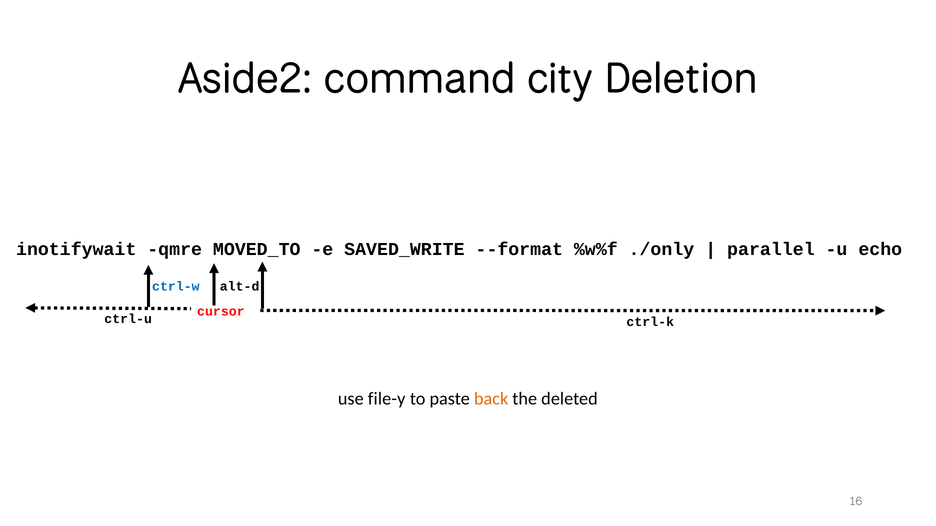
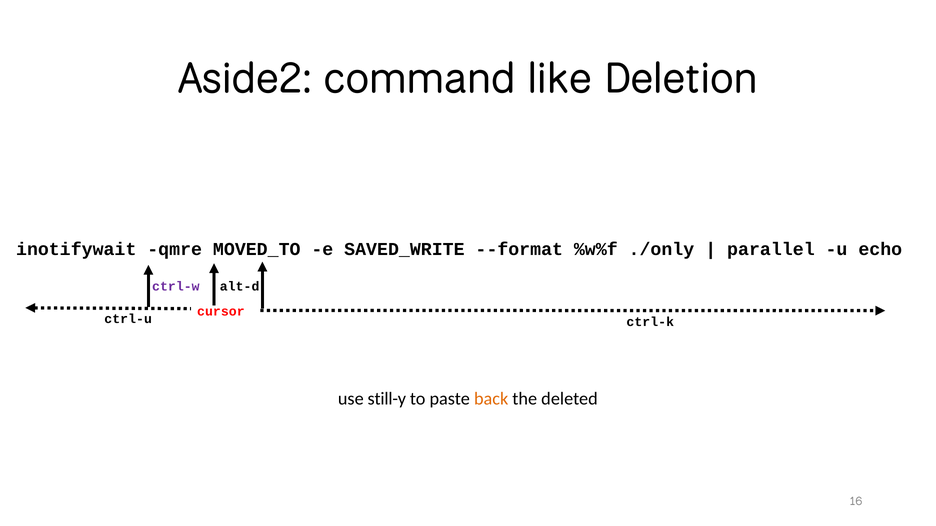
city: city -> like
ctrl-w colour: blue -> purple
file-y: file-y -> still-y
